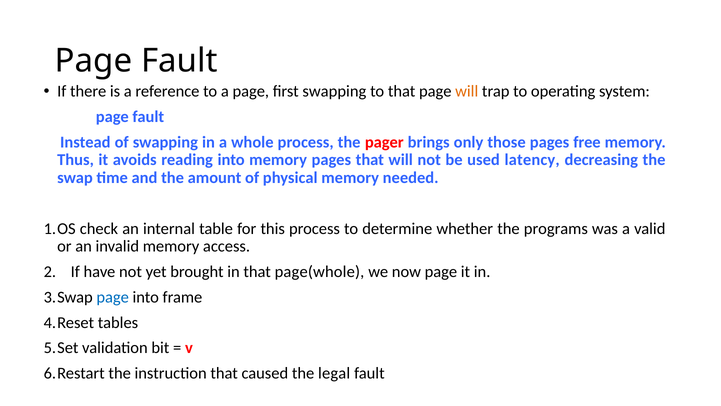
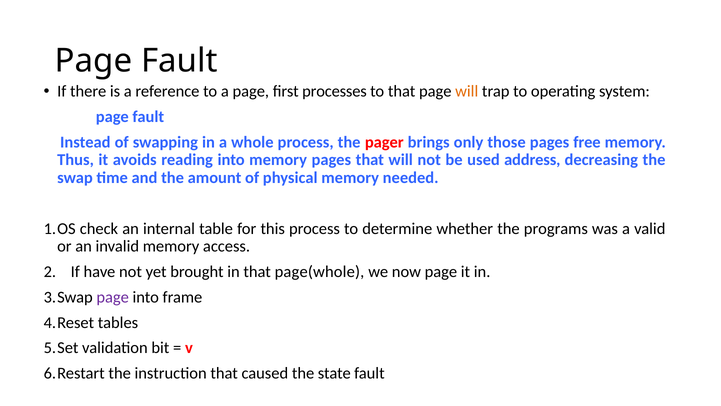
first swapping: swapping -> processes
latency: latency -> address
page at (113, 297) colour: blue -> purple
legal: legal -> state
